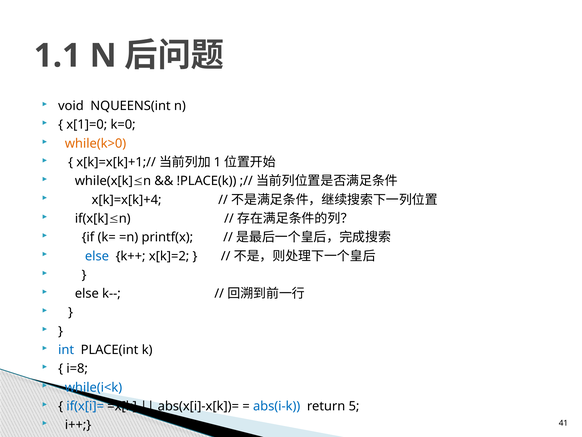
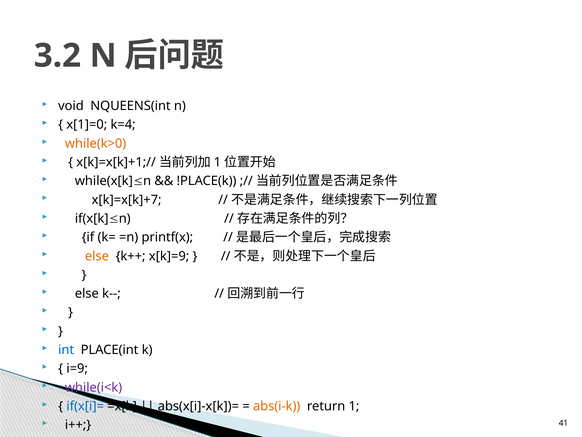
1.1: 1.1 -> 3.2
k=0: k=0 -> k=4
x[k]=x[k]+4: x[k]=x[k]+4 -> x[k]=x[k]+7
else at (97, 256) colour: blue -> orange
x[k]=2: x[k]=2 -> x[k]=9
i=8: i=8 -> i=9
while(i<k colour: blue -> purple
abs(i-k colour: blue -> orange
5 at (354, 406): 5 -> 1
